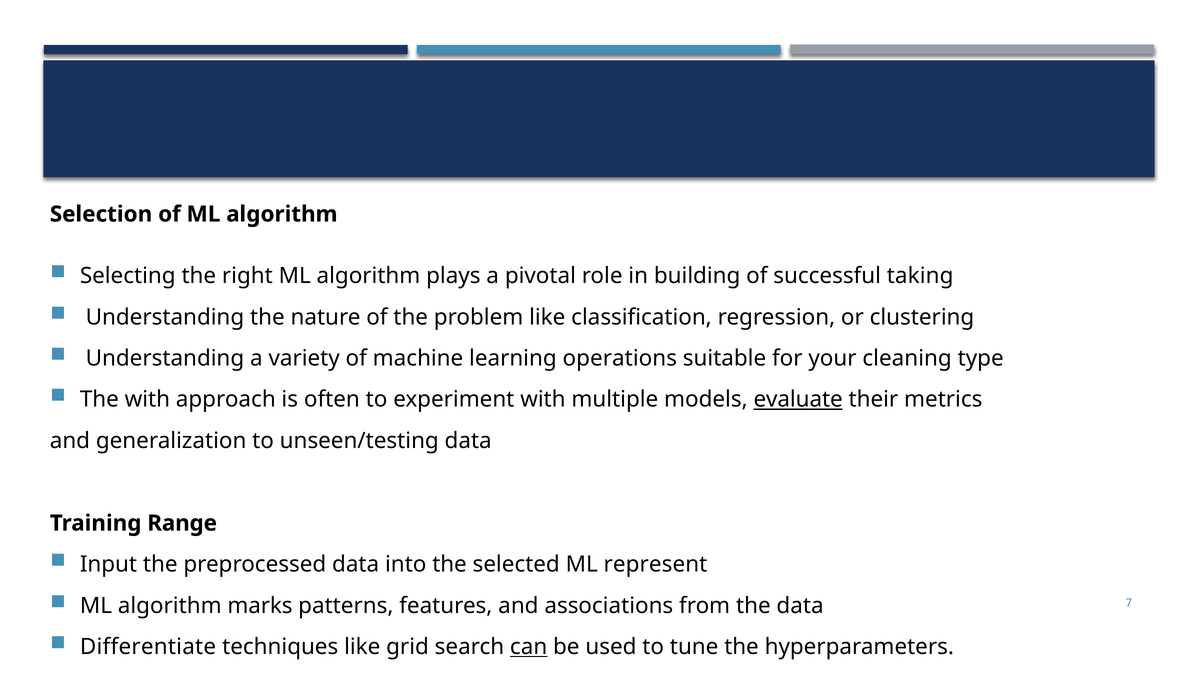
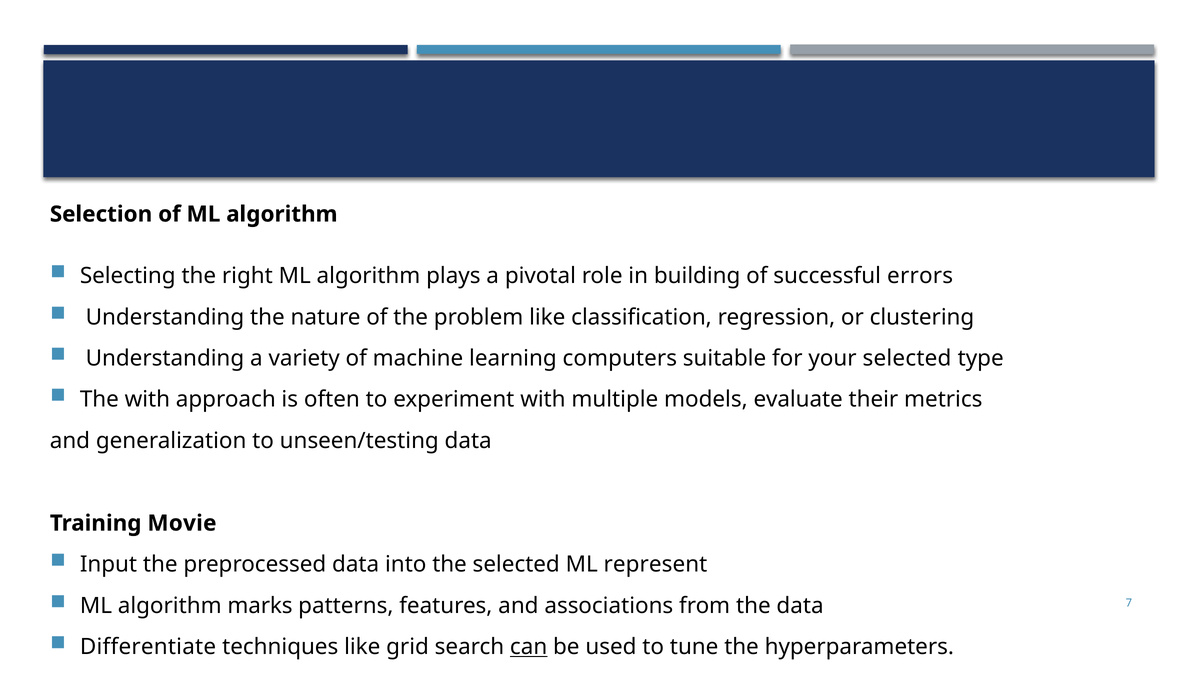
taking: taking -> errors
operations: operations -> computers
your cleaning: cleaning -> selected
evaluate underline: present -> none
Range: Range -> Movie
